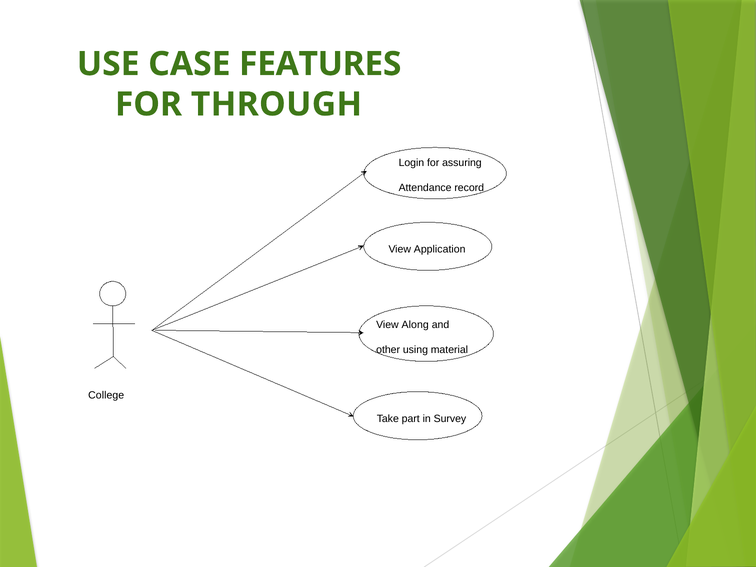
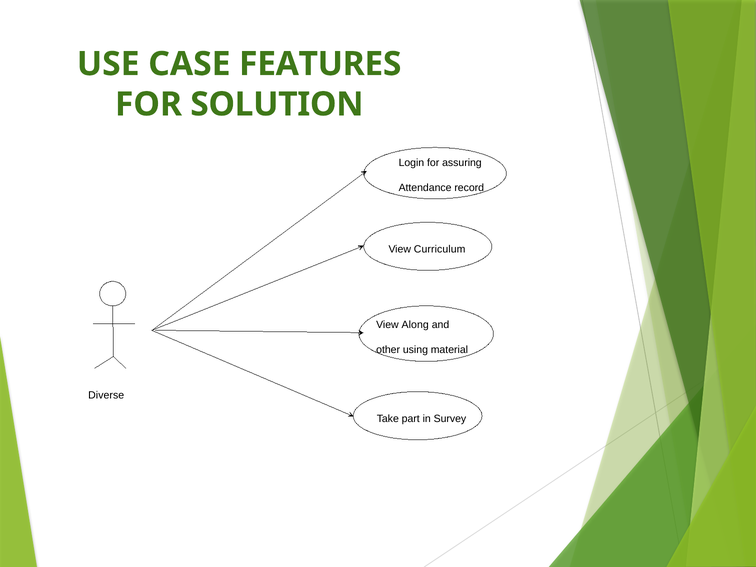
THROUGH: THROUGH -> SOLUTION
Application: Application -> Curriculum
College: College -> Diverse
